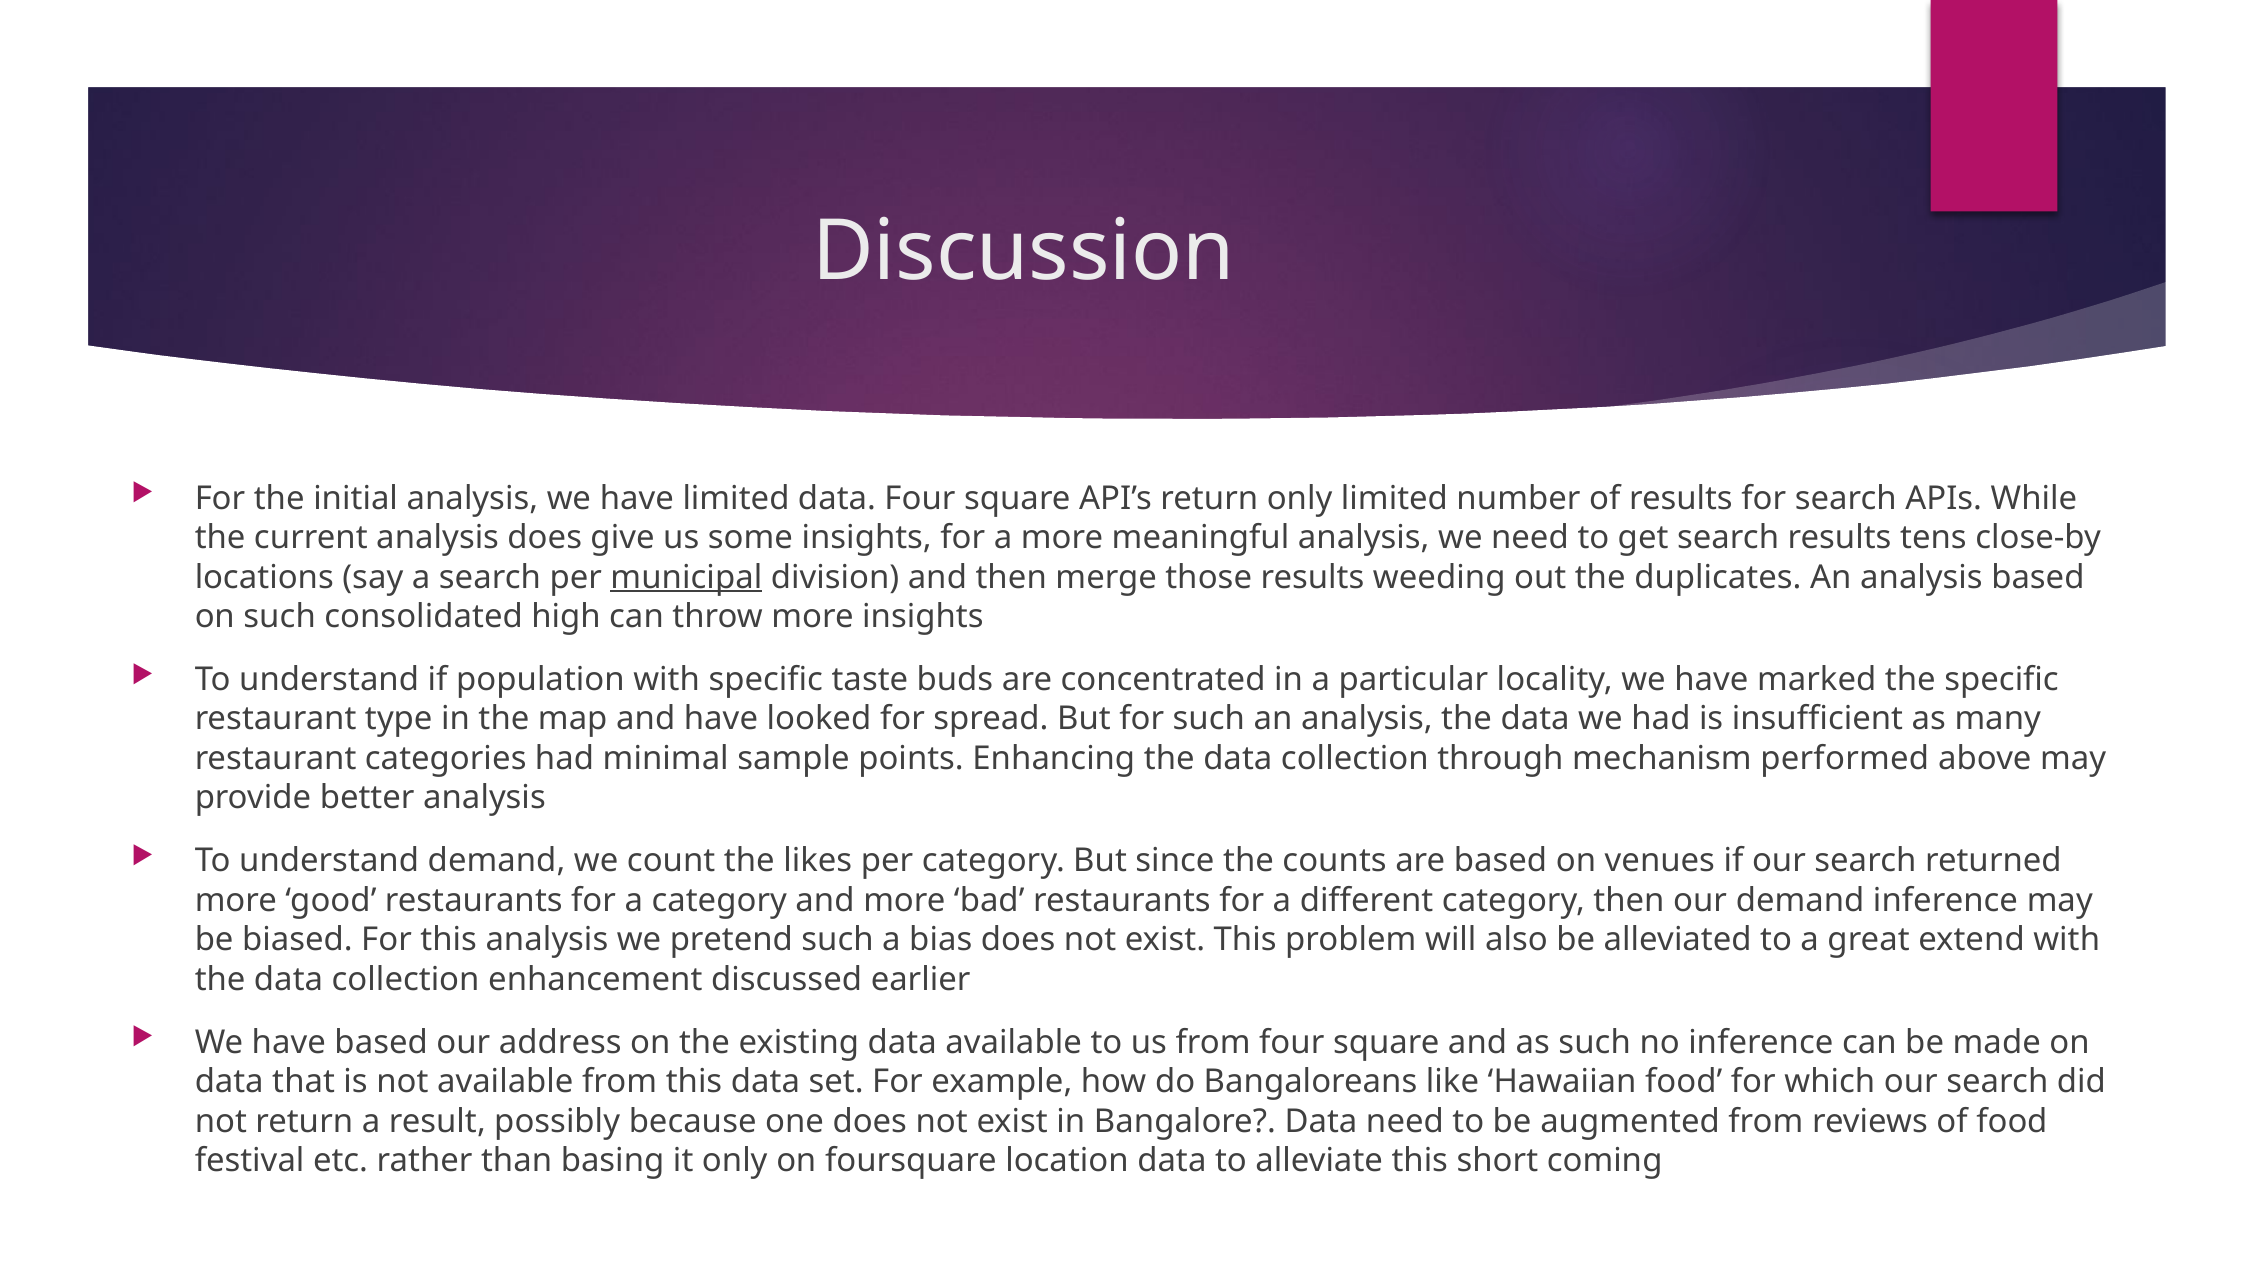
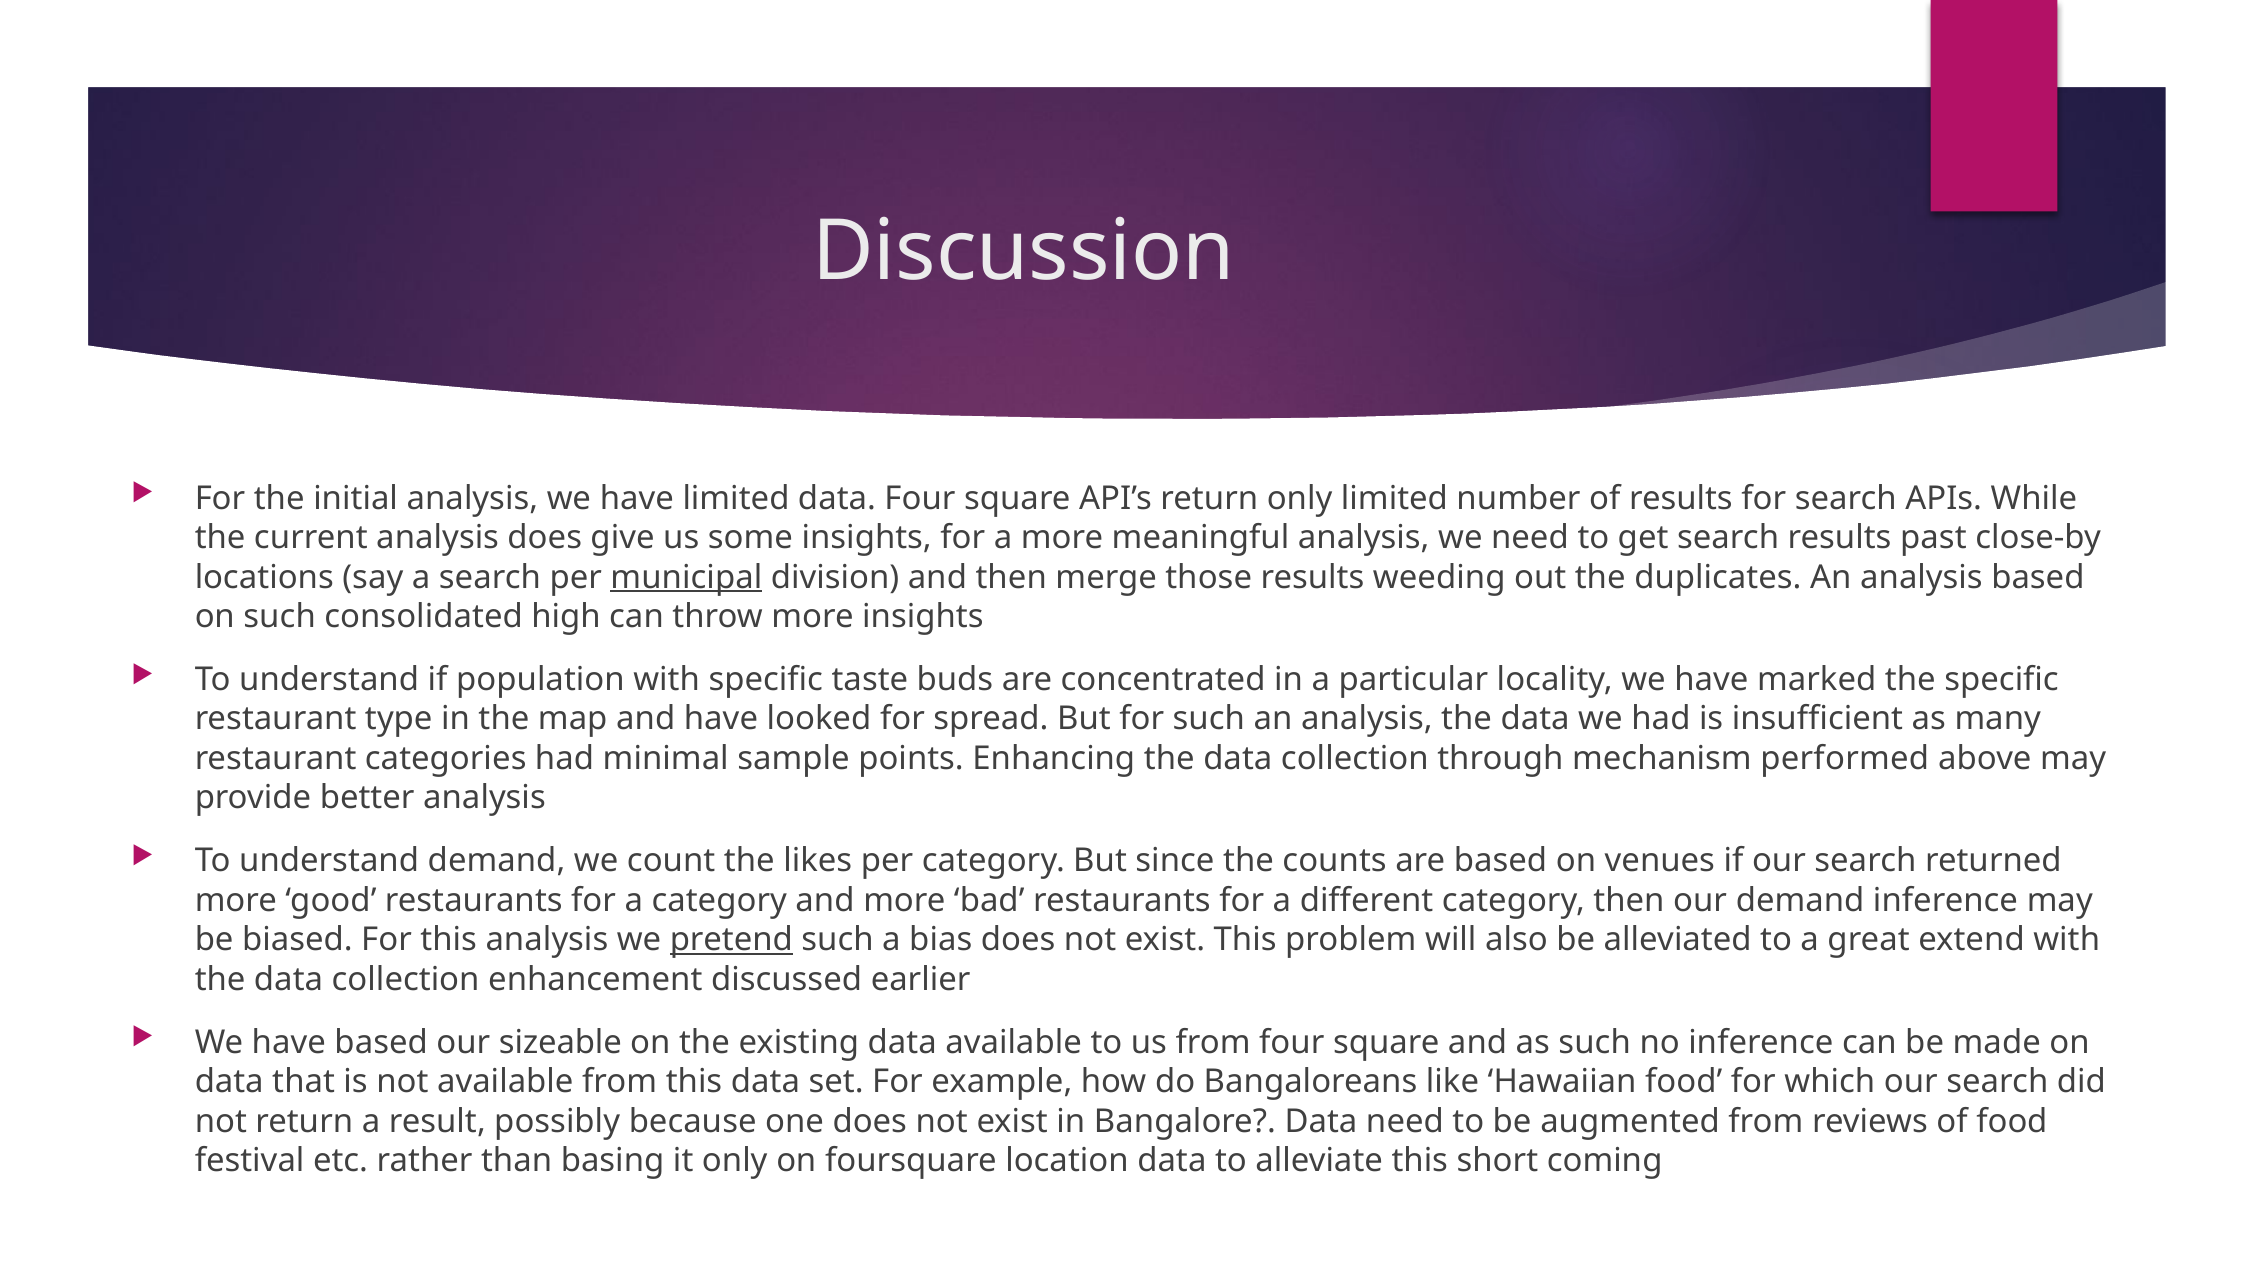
tens: tens -> past
pretend underline: none -> present
address: address -> sizeable
